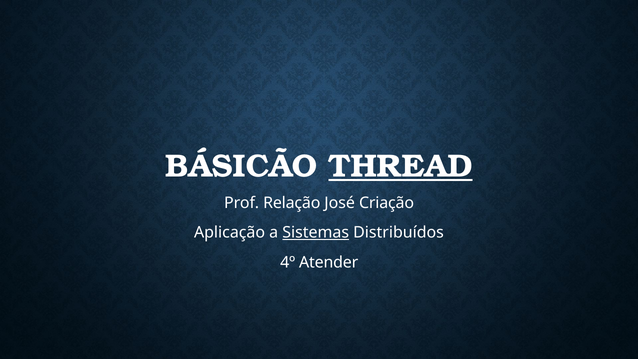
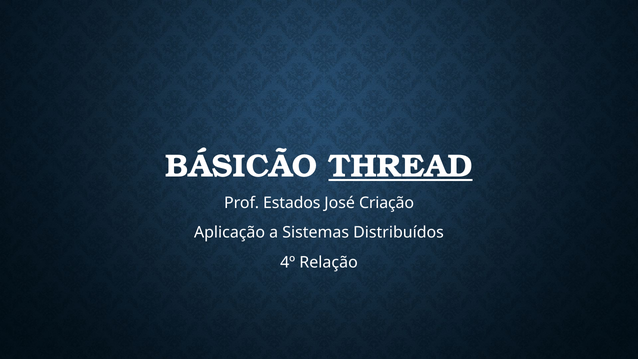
Relação: Relação -> Estados
Sistemas underline: present -> none
Atender: Atender -> Relação
